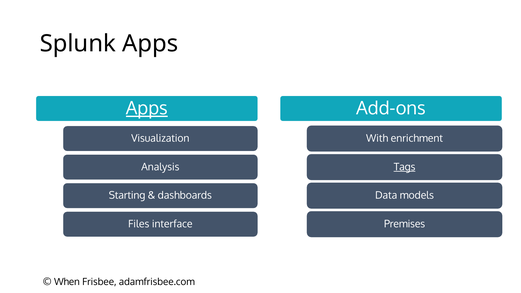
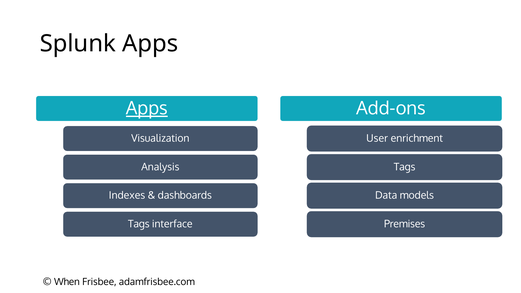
With: With -> User
Tags at (405, 167) underline: present -> none
Starting: Starting -> Indexes
Files at (139, 224): Files -> Tags
